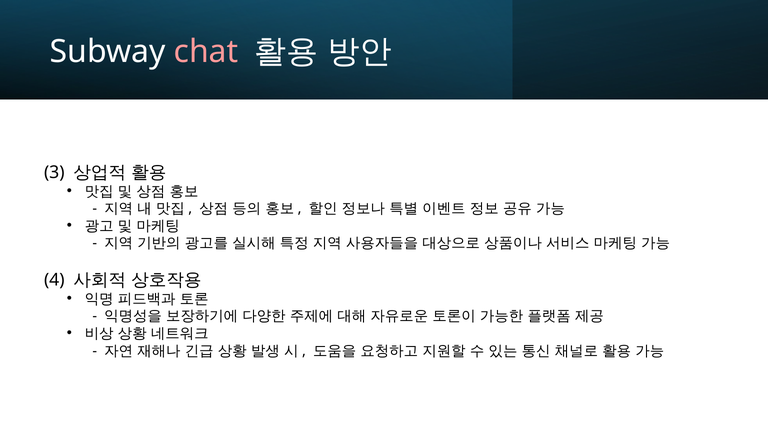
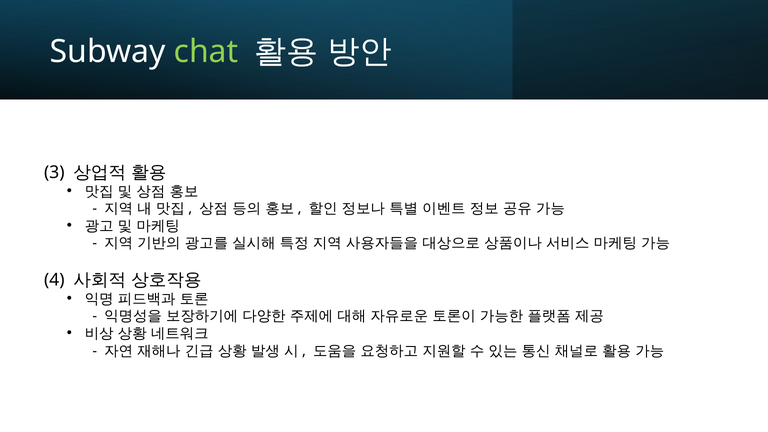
chat colour: pink -> light green
